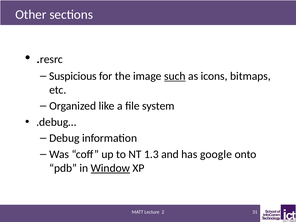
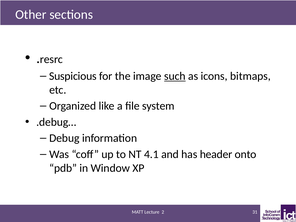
1.3: 1.3 -> 4.1
google: google -> header
Window underline: present -> none
